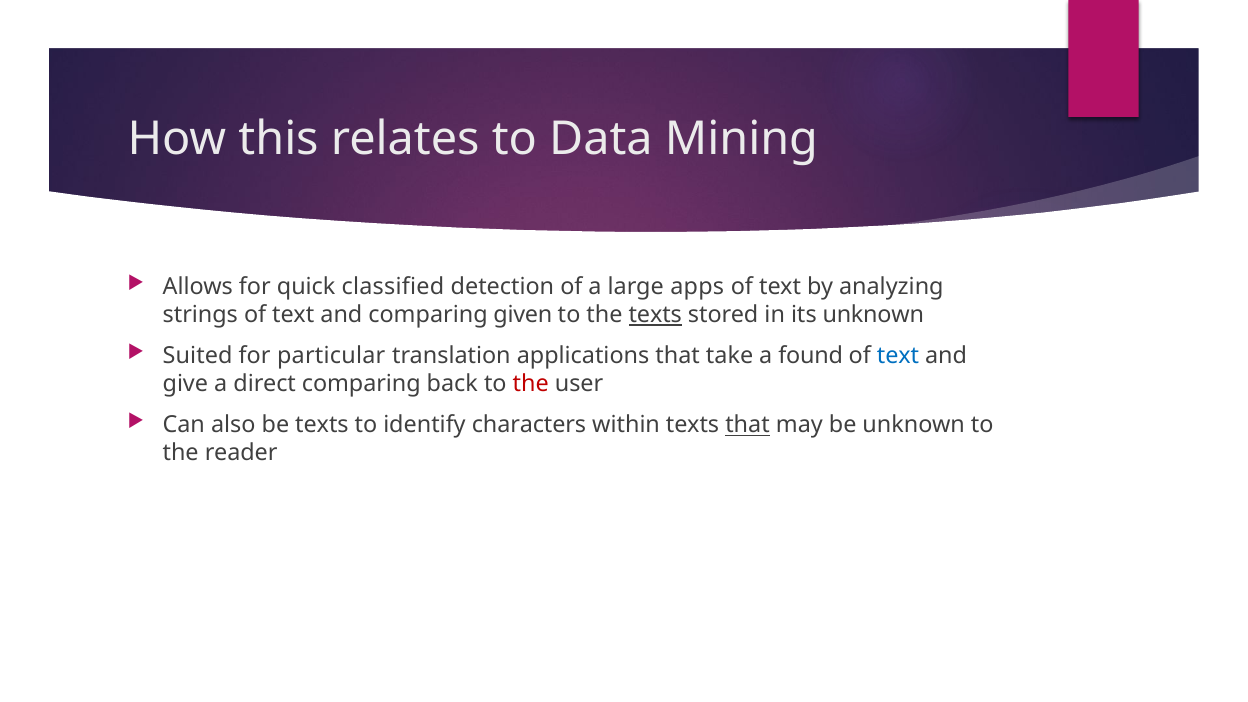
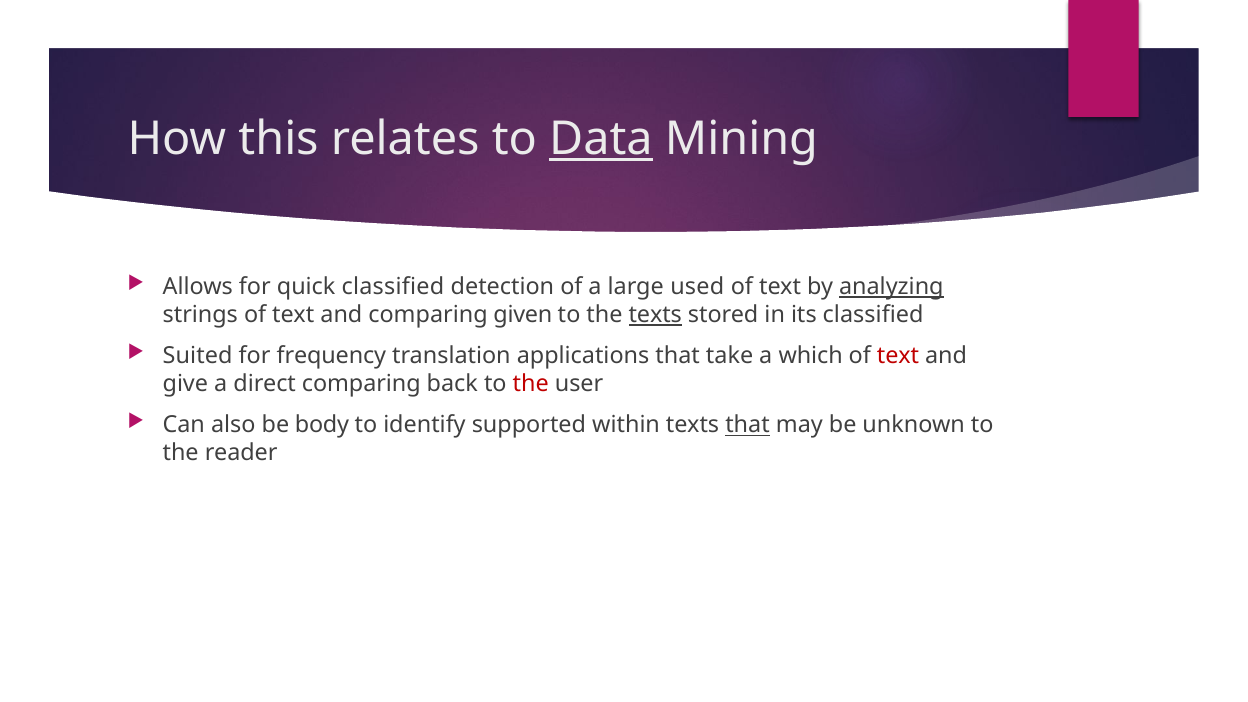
Data underline: none -> present
apps: apps -> used
analyzing underline: none -> present
its unknown: unknown -> classified
particular: particular -> frequency
found: found -> which
text at (898, 356) colour: blue -> red
be texts: texts -> body
characters: characters -> supported
